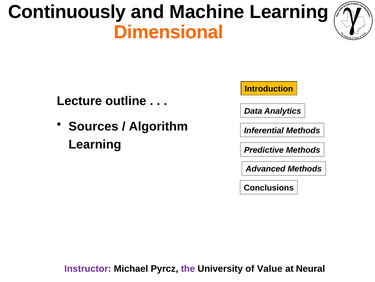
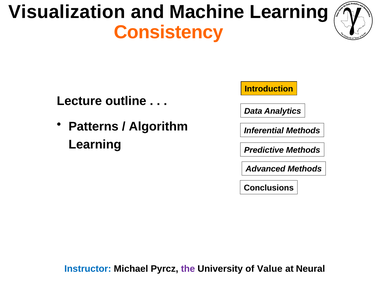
Continuously: Continuously -> Visualization
Dimensional: Dimensional -> Consistency
Sources: Sources -> Patterns
Instructor colour: purple -> blue
